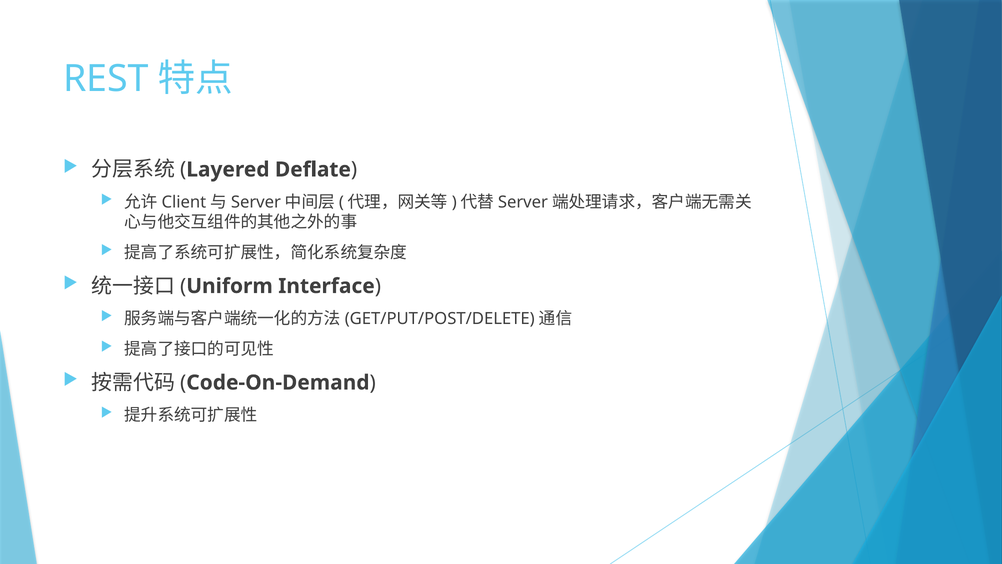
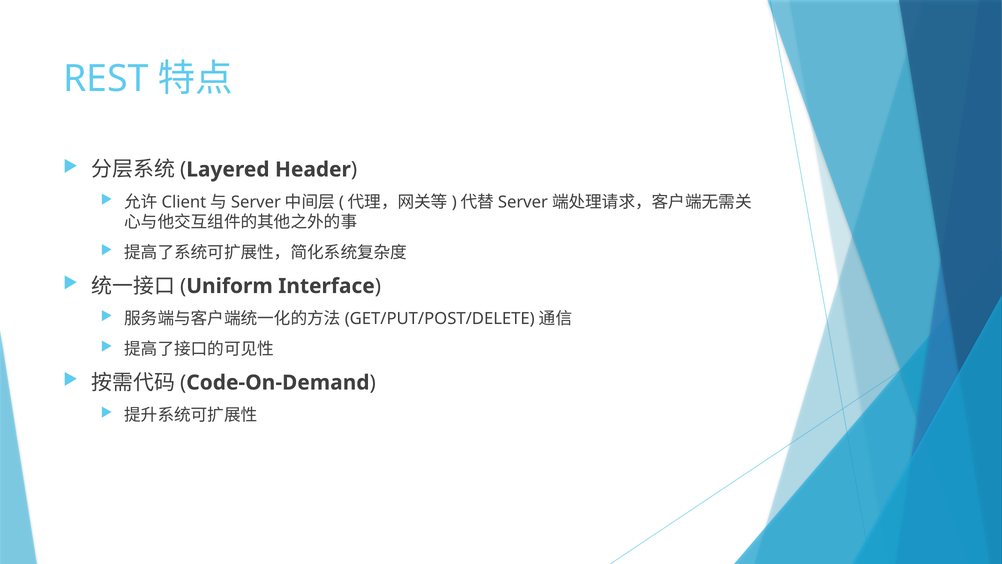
Deflate: Deflate -> Header
